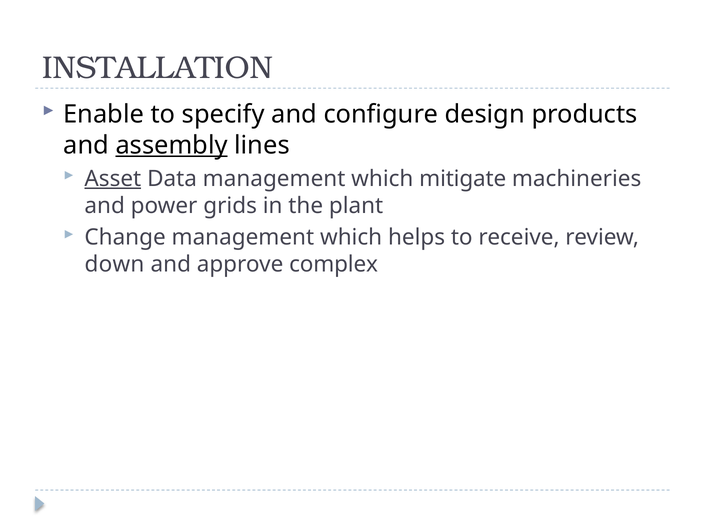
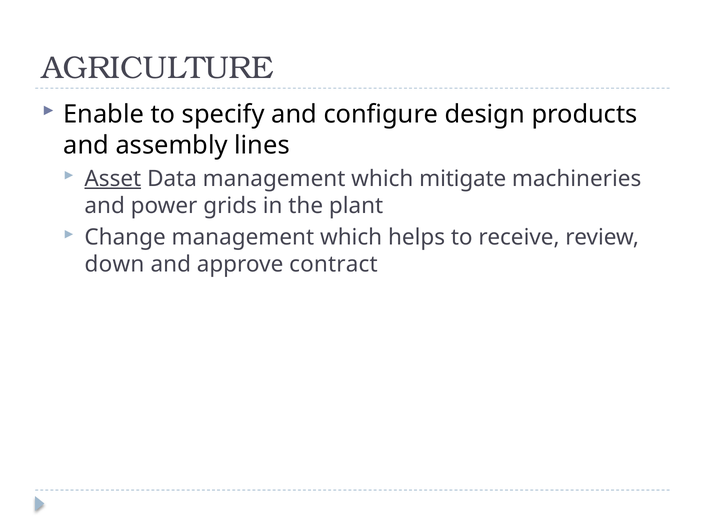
INSTALLATION: INSTALLATION -> AGRICULTURE
assembly underline: present -> none
complex: complex -> contract
